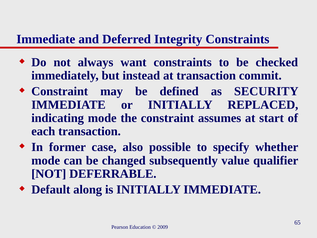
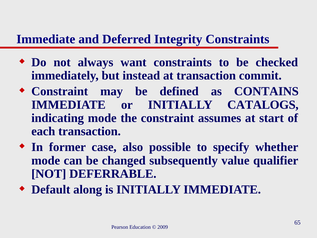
SECURITY: SECURITY -> CONTAINS
REPLACED: REPLACED -> CATALOGS
